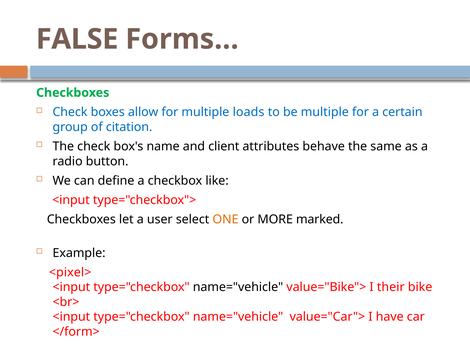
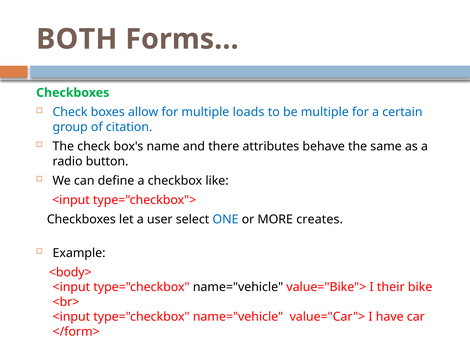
FALSE: FALSE -> BOTH
client: client -> there
ONE colour: orange -> blue
marked: marked -> creates
<pixel>: <pixel> -> <body>
